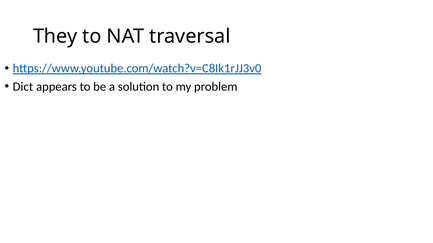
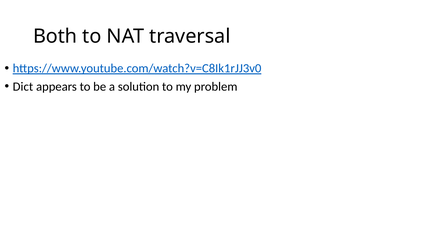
They: They -> Both
